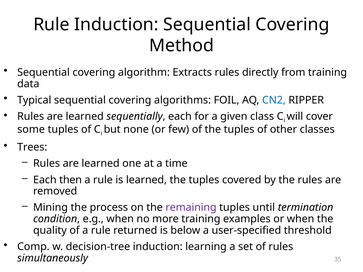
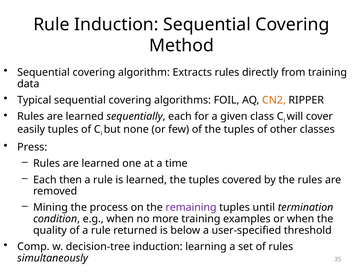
CN2 colour: blue -> orange
some: some -> easily
Trees: Trees -> Press
